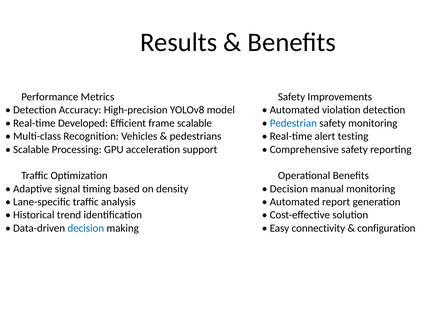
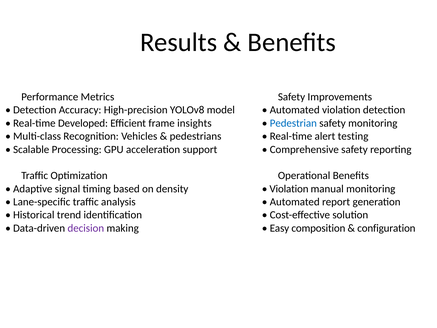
frame scalable: scalable -> insights
Decision at (289, 189): Decision -> Violation
decision at (86, 228) colour: blue -> purple
connectivity: connectivity -> composition
